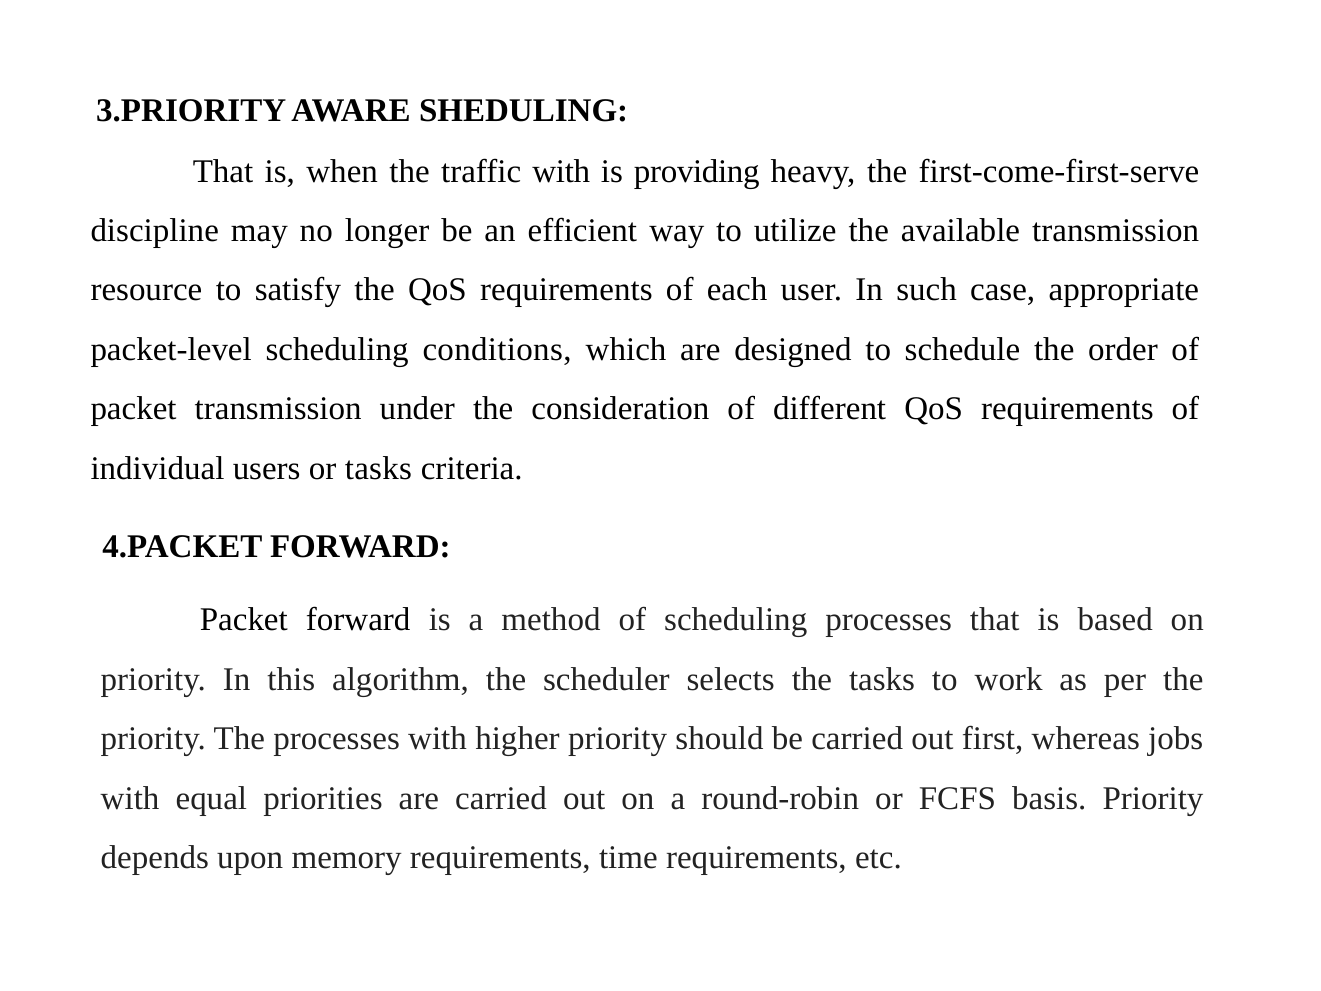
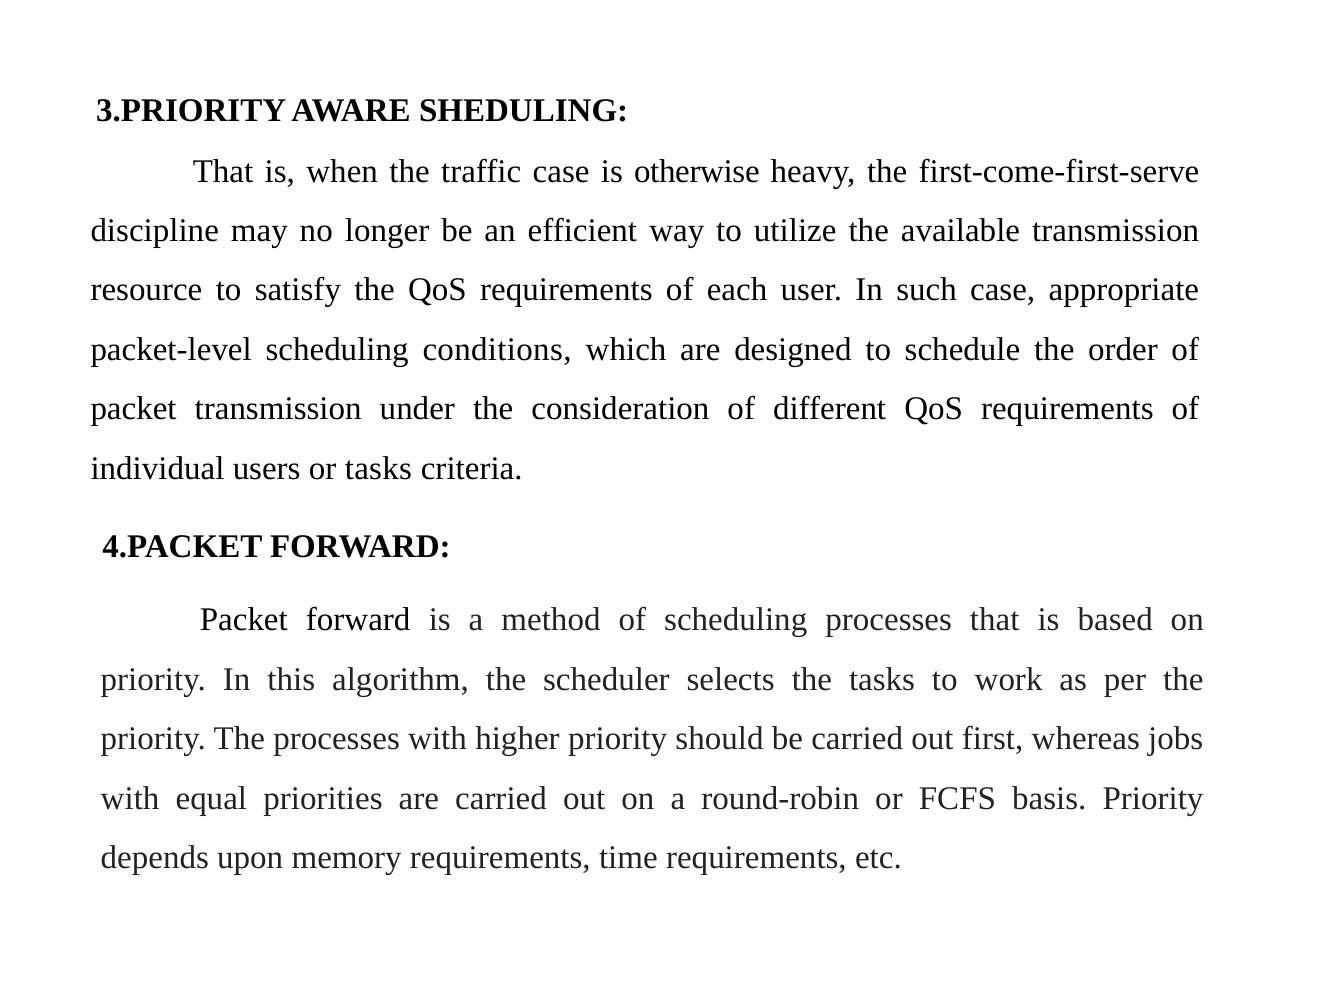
traffic with: with -> case
providing: providing -> otherwise
